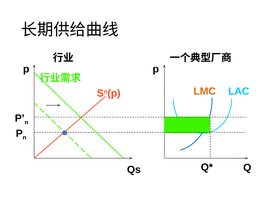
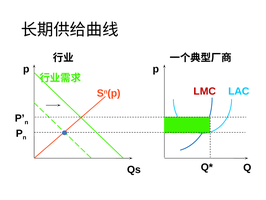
LMC colour: orange -> red
